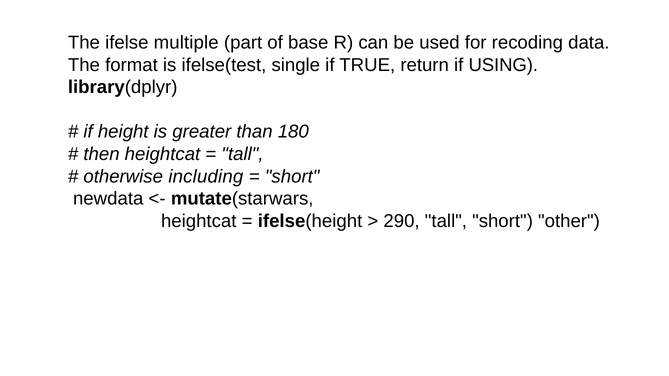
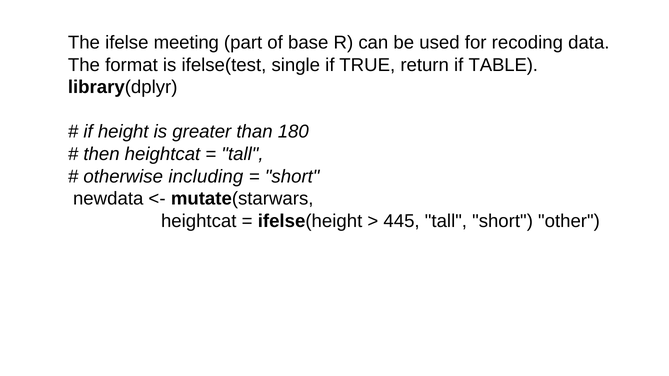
multiple: multiple -> meeting
USING: USING -> TABLE
290: 290 -> 445
